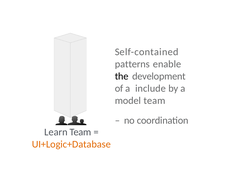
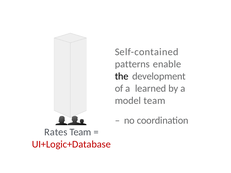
include: include -> learned
Learn: Learn -> Rates
UI+Logic+Database colour: orange -> red
